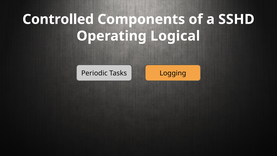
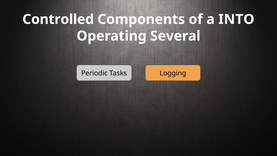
SSHD: SSHD -> INTO
Logical: Logical -> Several
